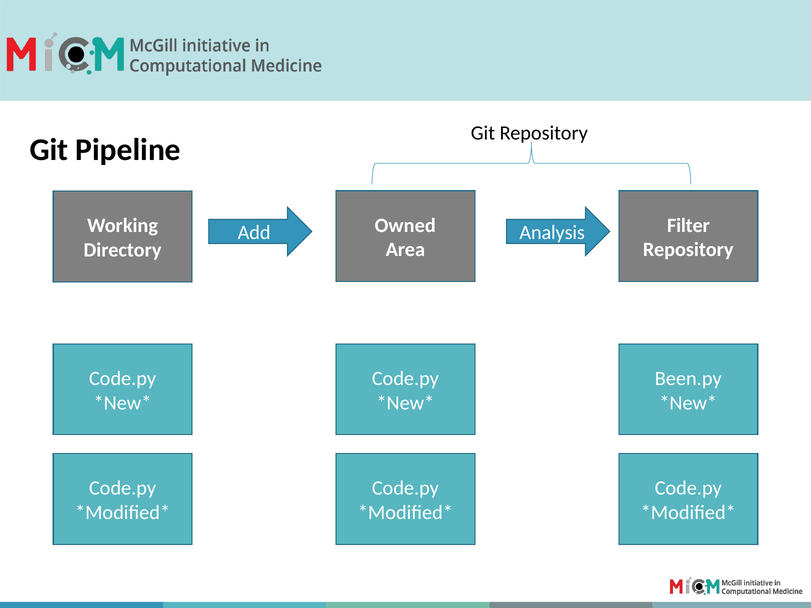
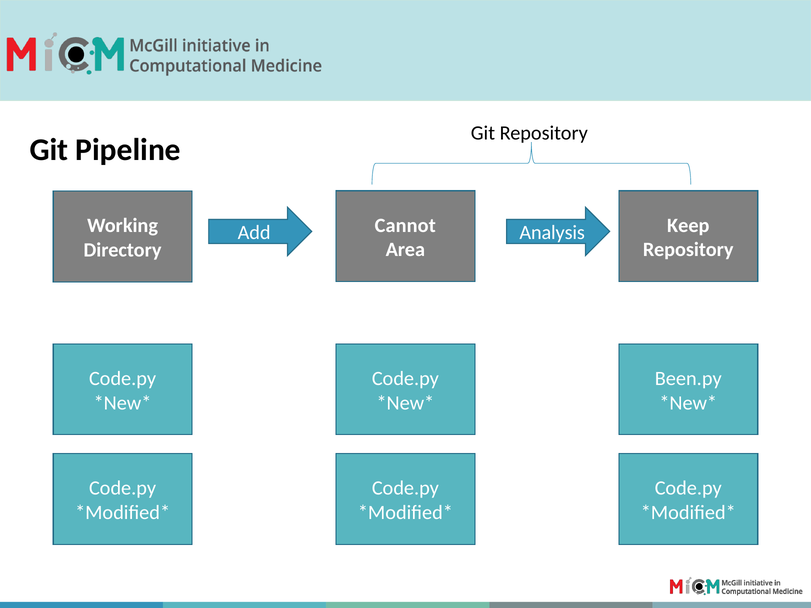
Owned: Owned -> Cannot
Filter: Filter -> Keep
